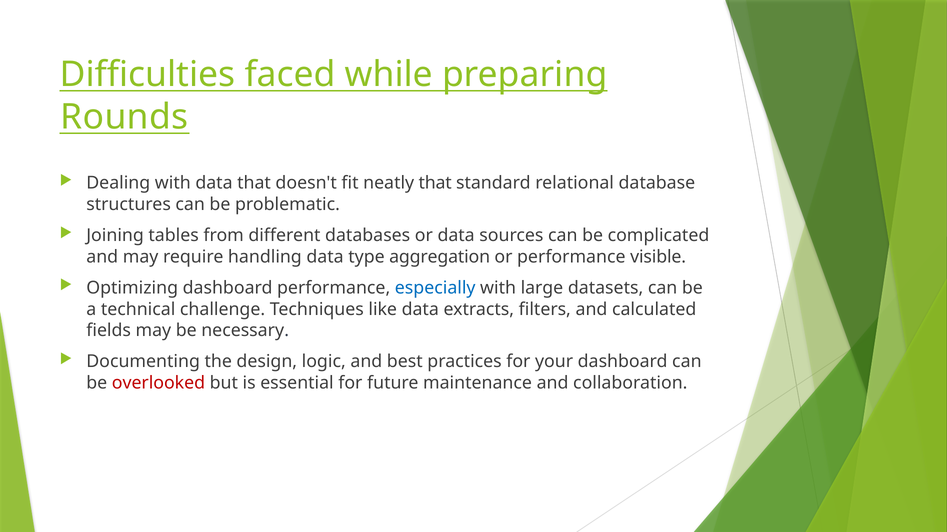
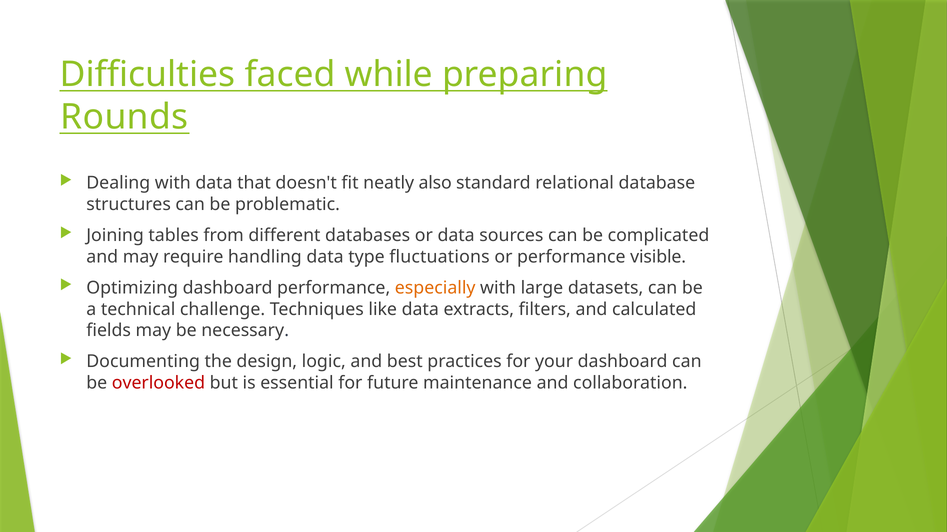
neatly that: that -> also
aggregation: aggregation -> fluctuations
especially colour: blue -> orange
